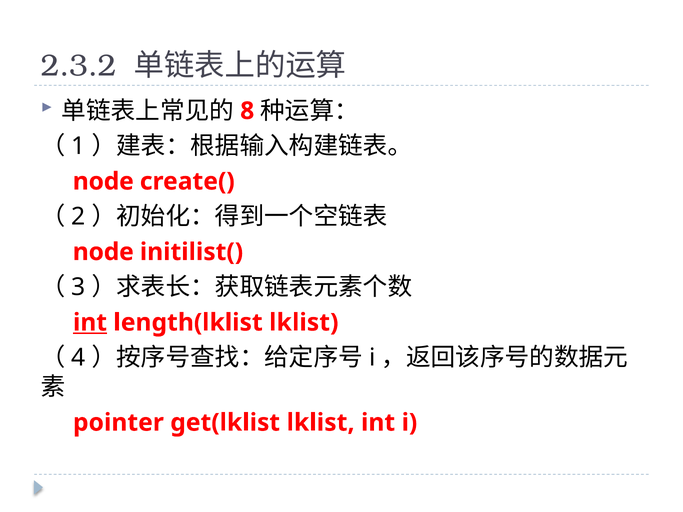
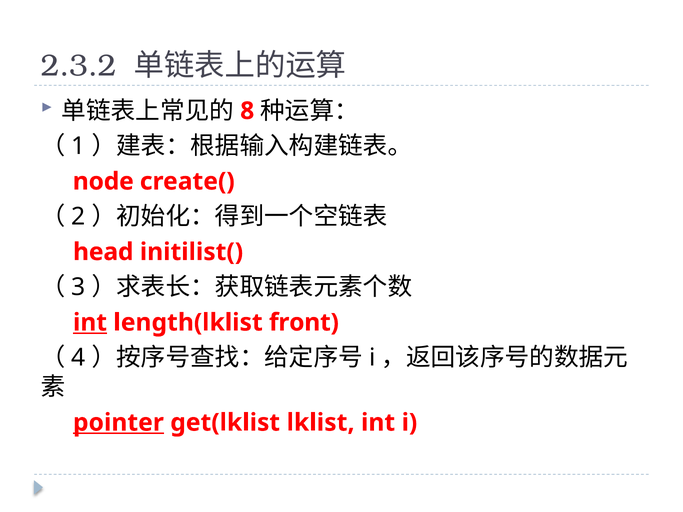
node at (103, 252): node -> head
length(lklist lklist: lklist -> front
pointer underline: none -> present
